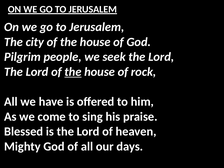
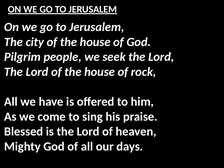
the at (73, 72) underline: present -> none
